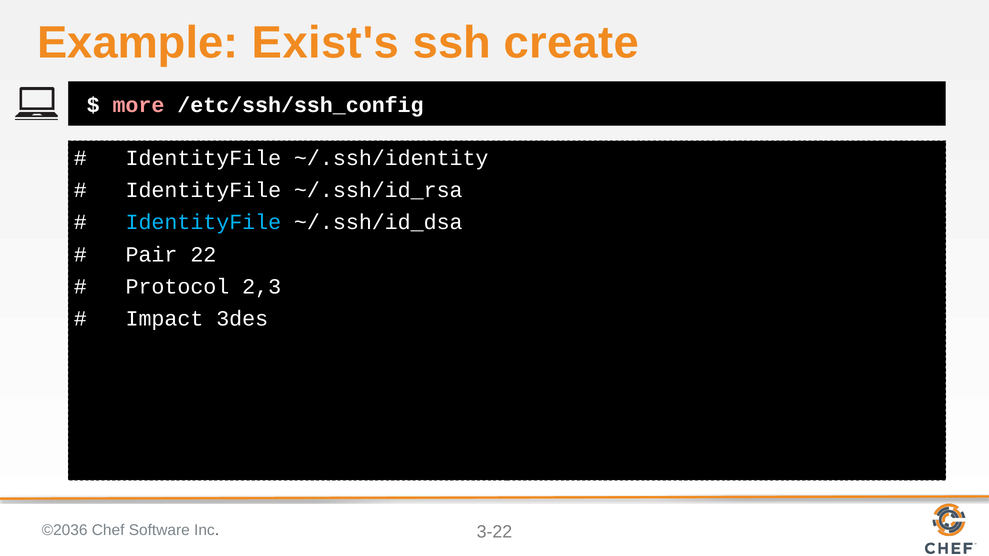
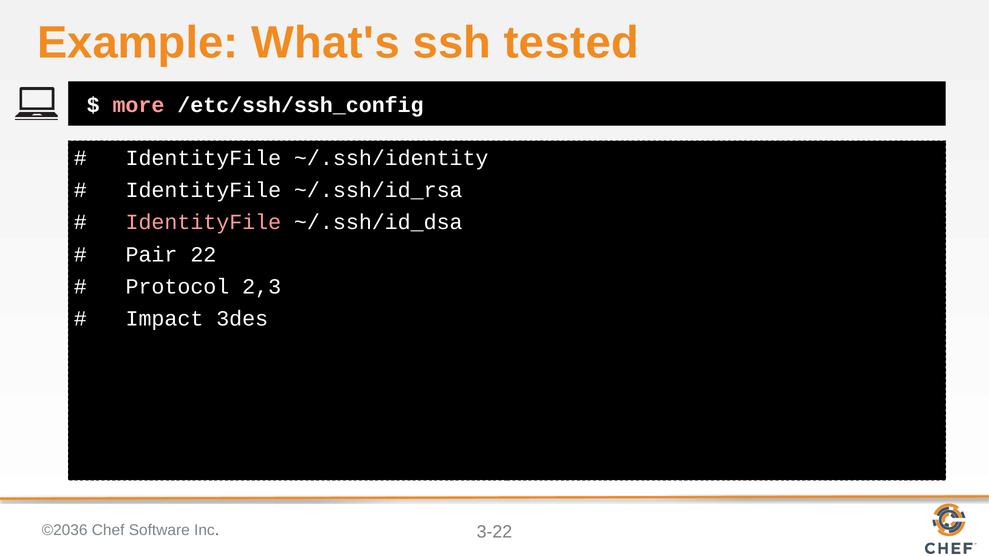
Exist's: Exist's -> What's
create: create -> tested
IdentityFile at (203, 222) colour: light blue -> pink
